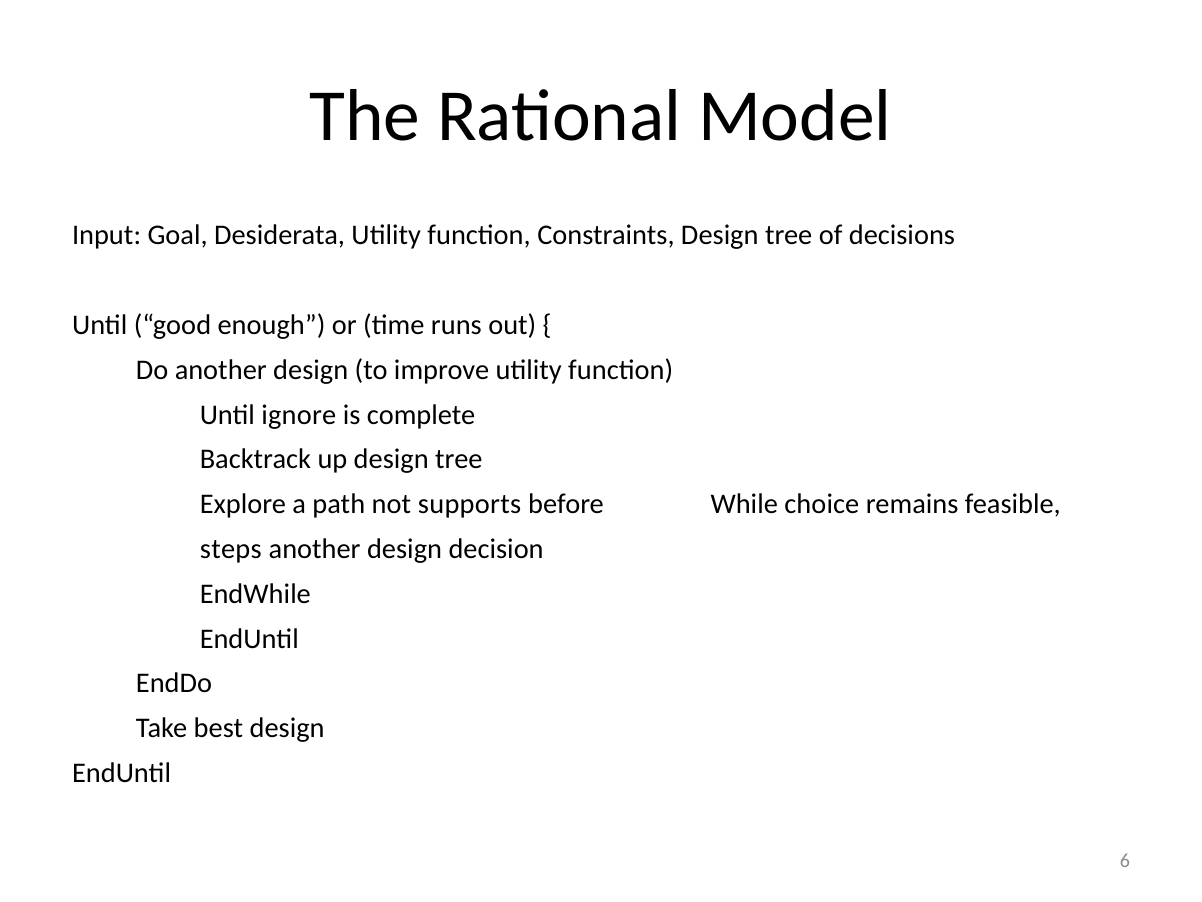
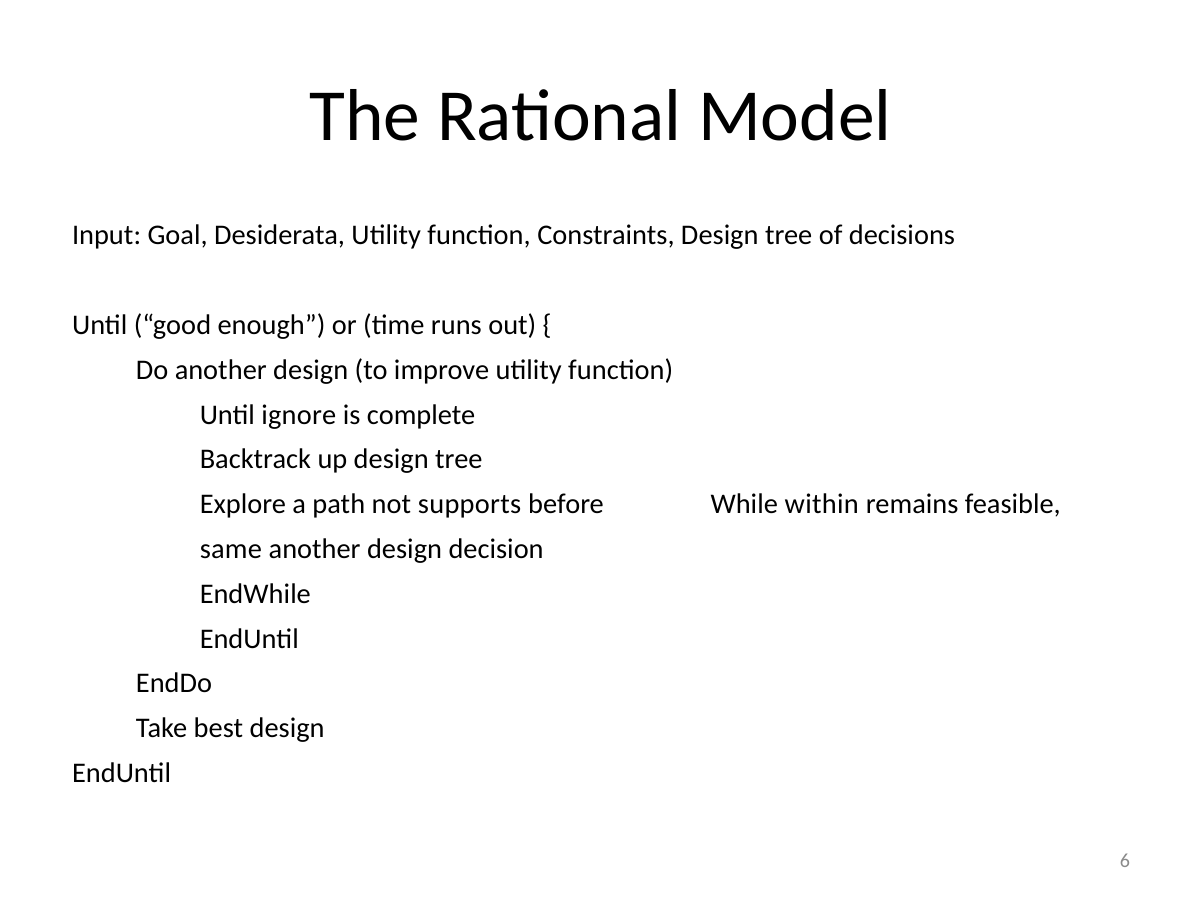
choice: choice -> within
steps: steps -> same
